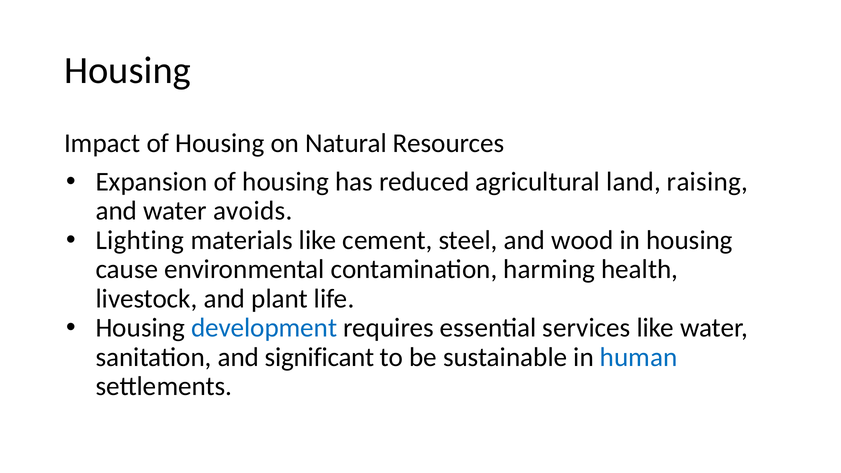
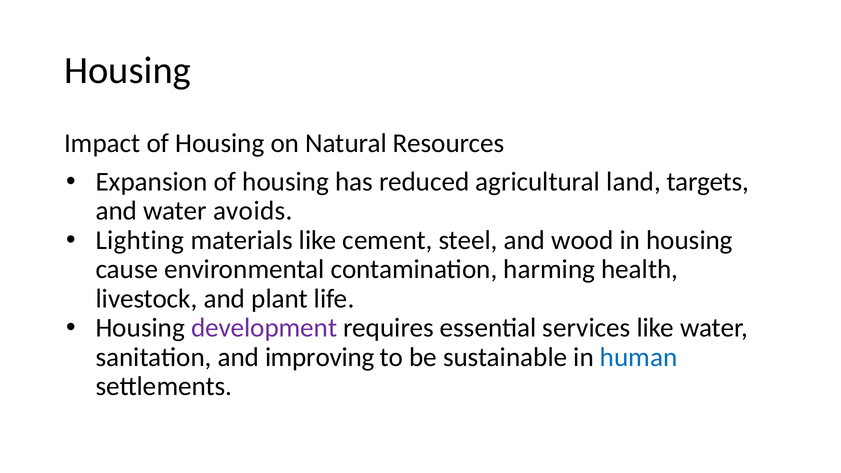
raising: raising -> targets
development colour: blue -> purple
significant: significant -> improving
